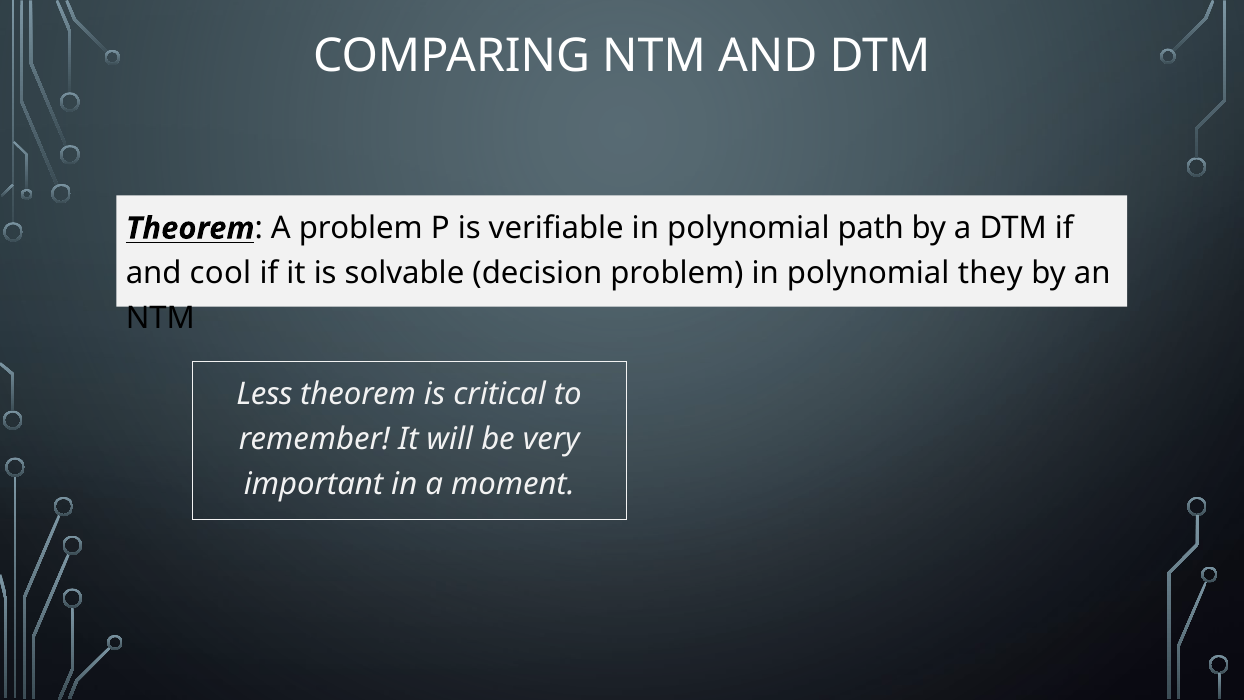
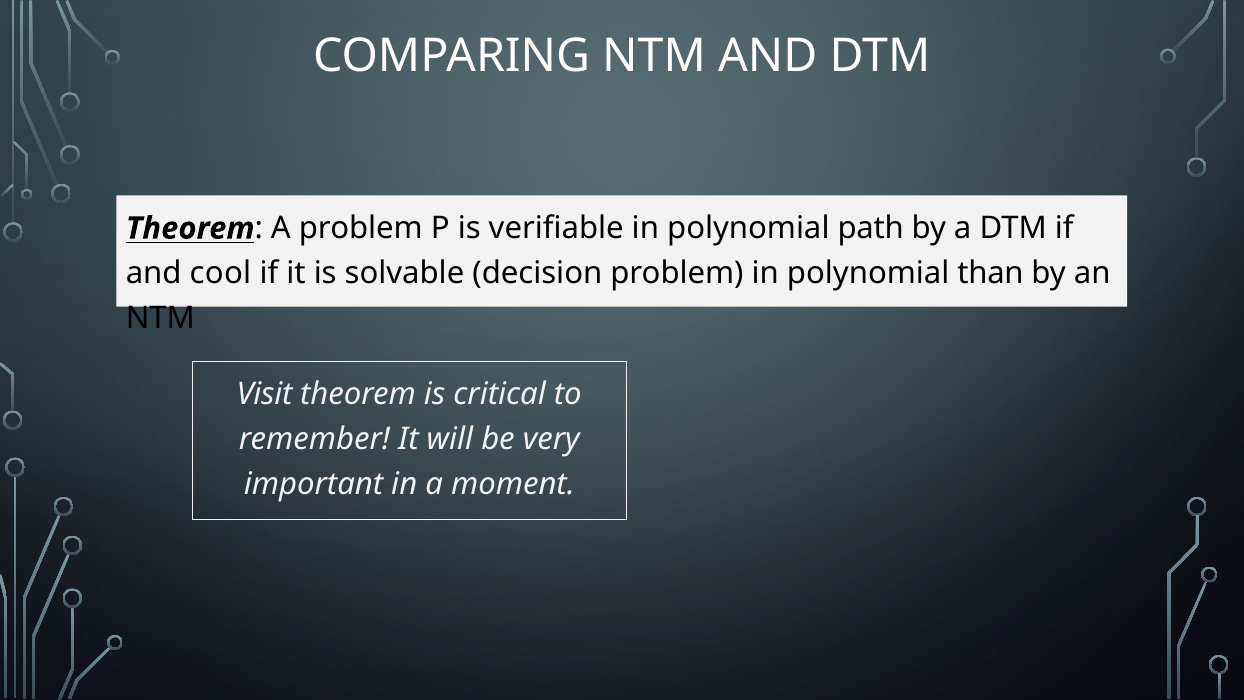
they: they -> than
Less: Less -> Visit
